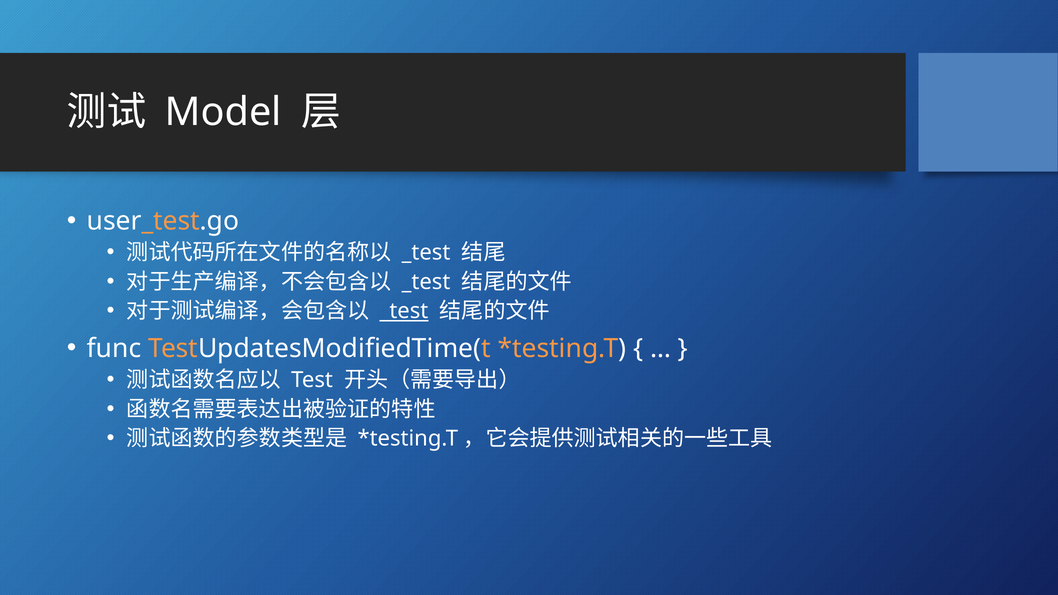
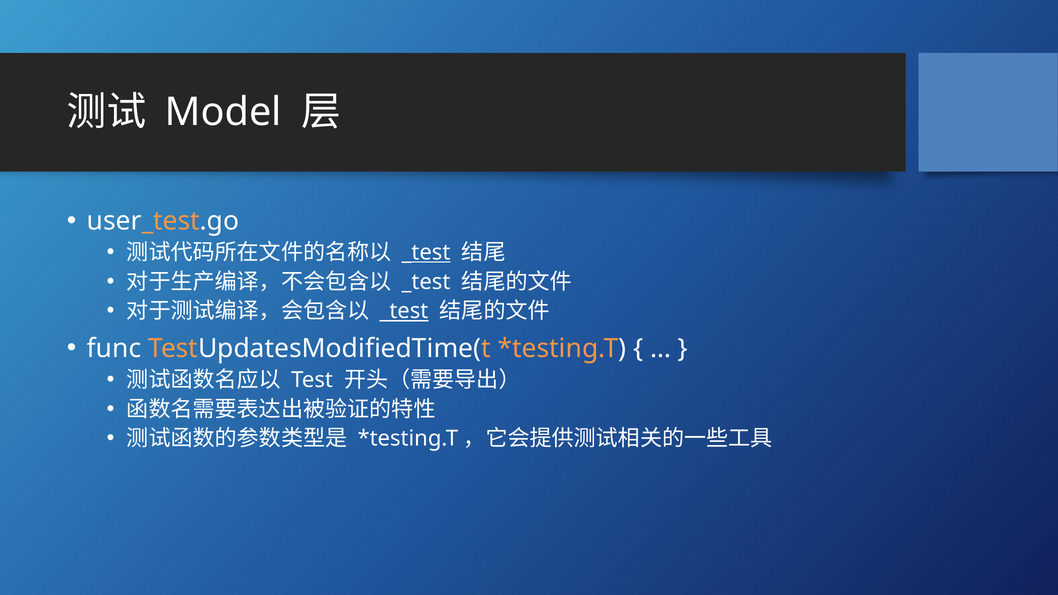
_test at (426, 253) underline: none -> present
